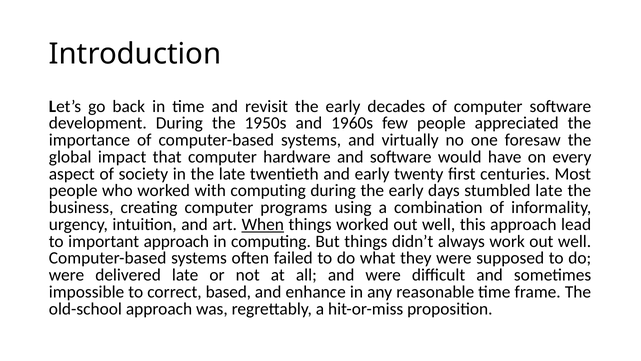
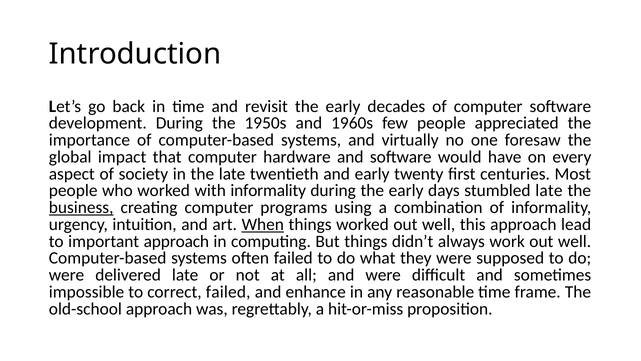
with computing: computing -> informality
business underline: none -> present
correct based: based -> failed
